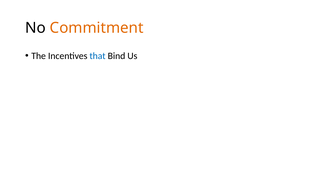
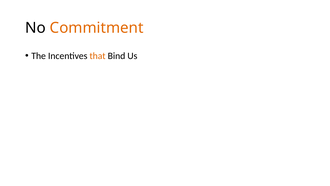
that colour: blue -> orange
